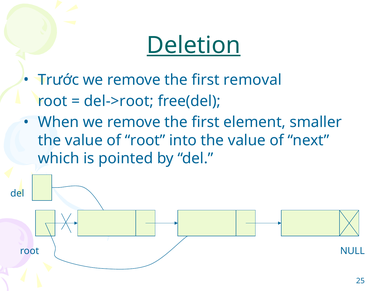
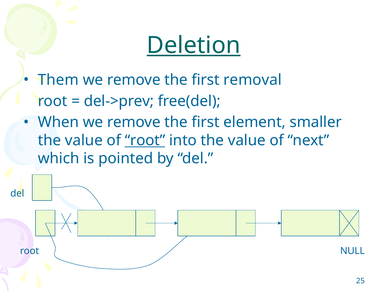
Trước: Trước -> Them
del->root: del->root -> del->prev
root at (145, 140) underline: none -> present
